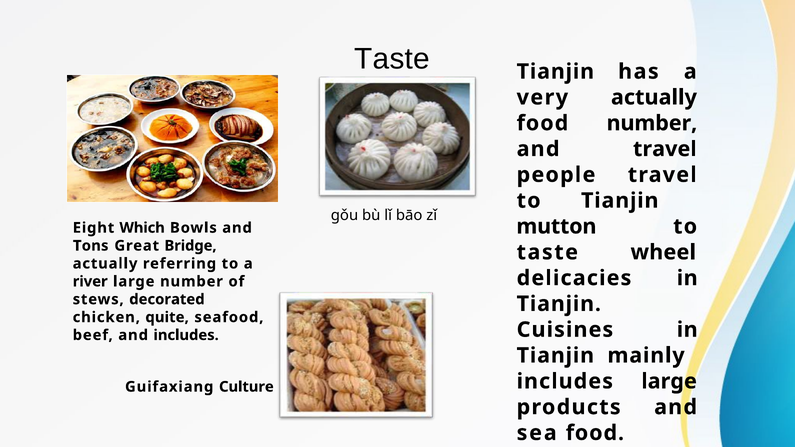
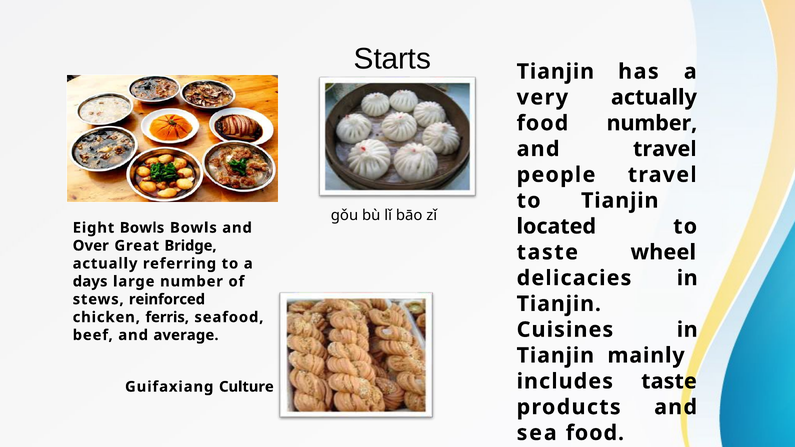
Taste at (392, 59): Taste -> Starts
mutton: mutton -> located
Eight Which: Which -> Bowls
Tons: Tons -> Over
river: river -> days
decorated: decorated -> reinforced
quite: quite -> ferris
and includes: includes -> average
includes large: large -> taste
